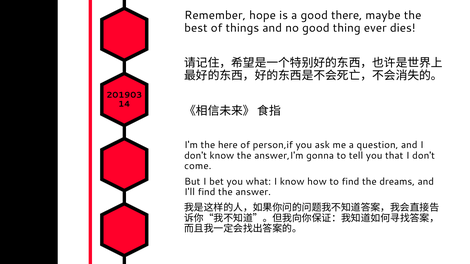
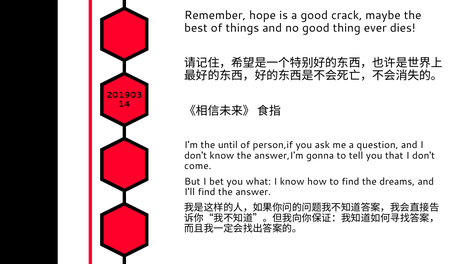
there: there -> crack
here: here -> until
